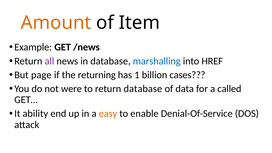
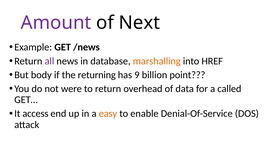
Amount colour: orange -> purple
Item: Item -> Next
marshalling colour: blue -> orange
page: page -> body
1: 1 -> 9
cases: cases -> point
return database: database -> overhead
ability: ability -> access
